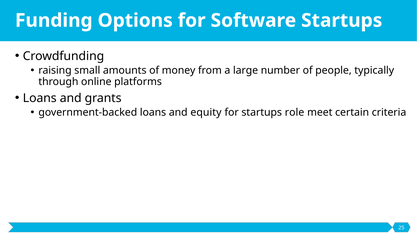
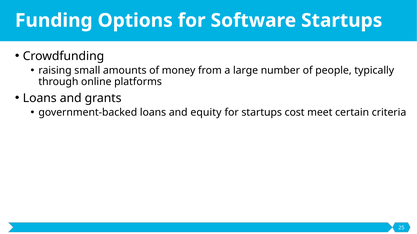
role: role -> cost
